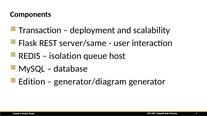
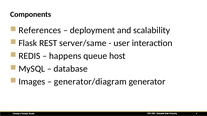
Transaction: Transaction -> References
isolation: isolation -> happens
Edition: Edition -> Images
